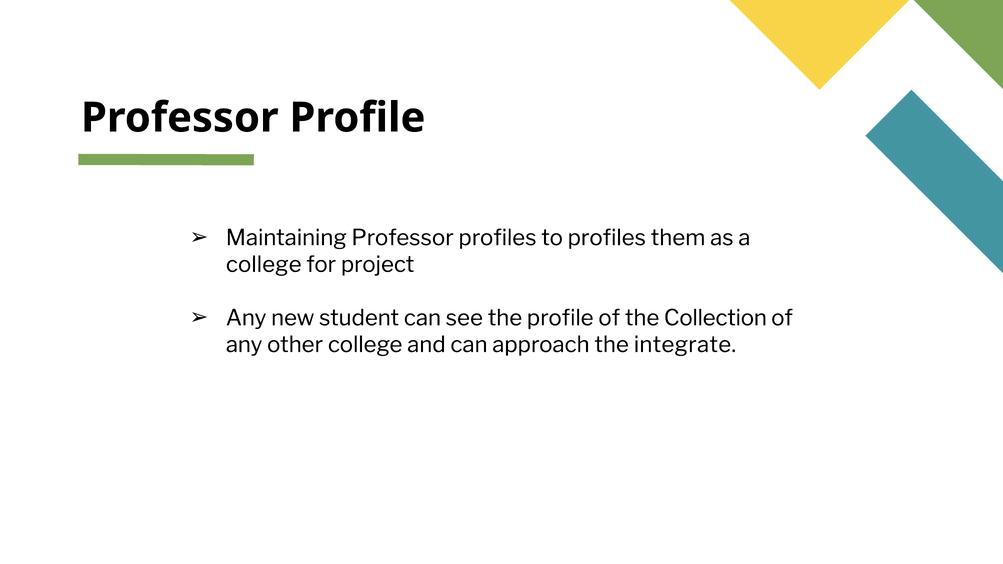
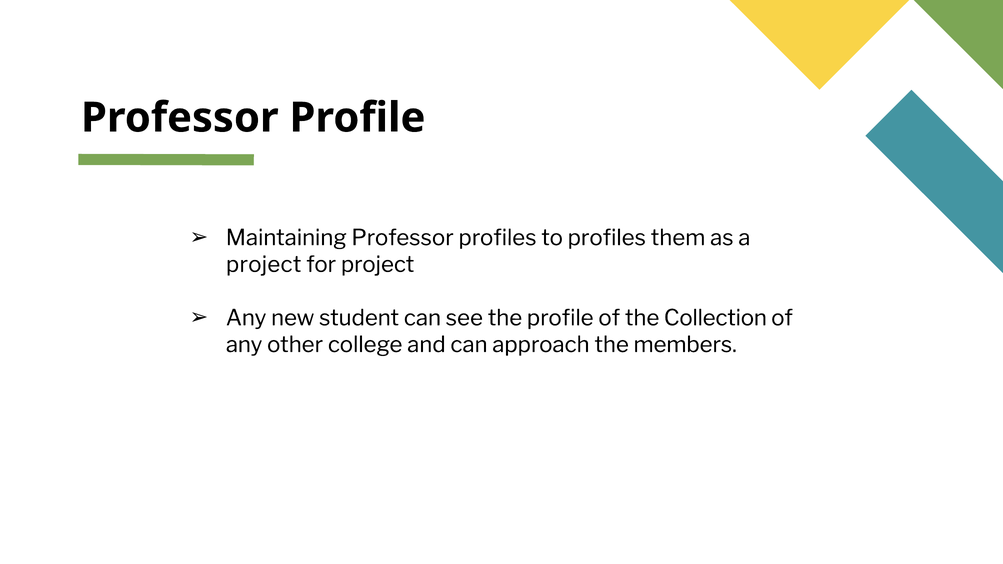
college at (264, 265): college -> project
integrate: integrate -> members
